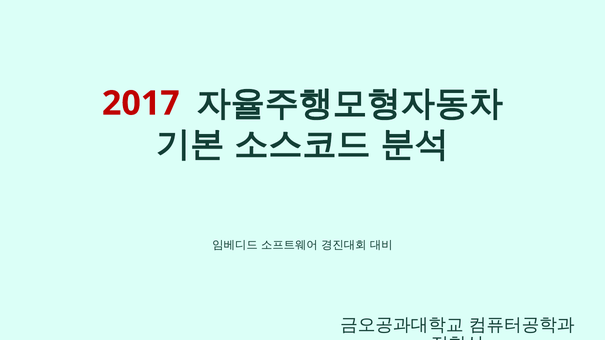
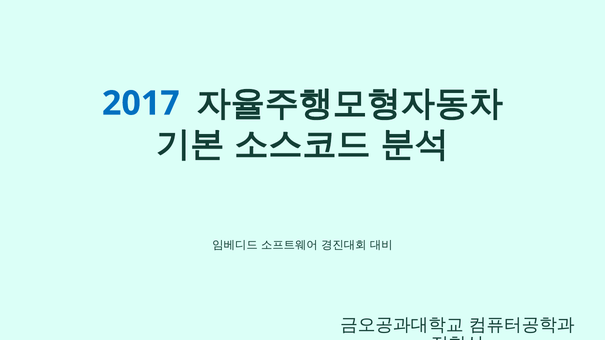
2017 colour: red -> blue
